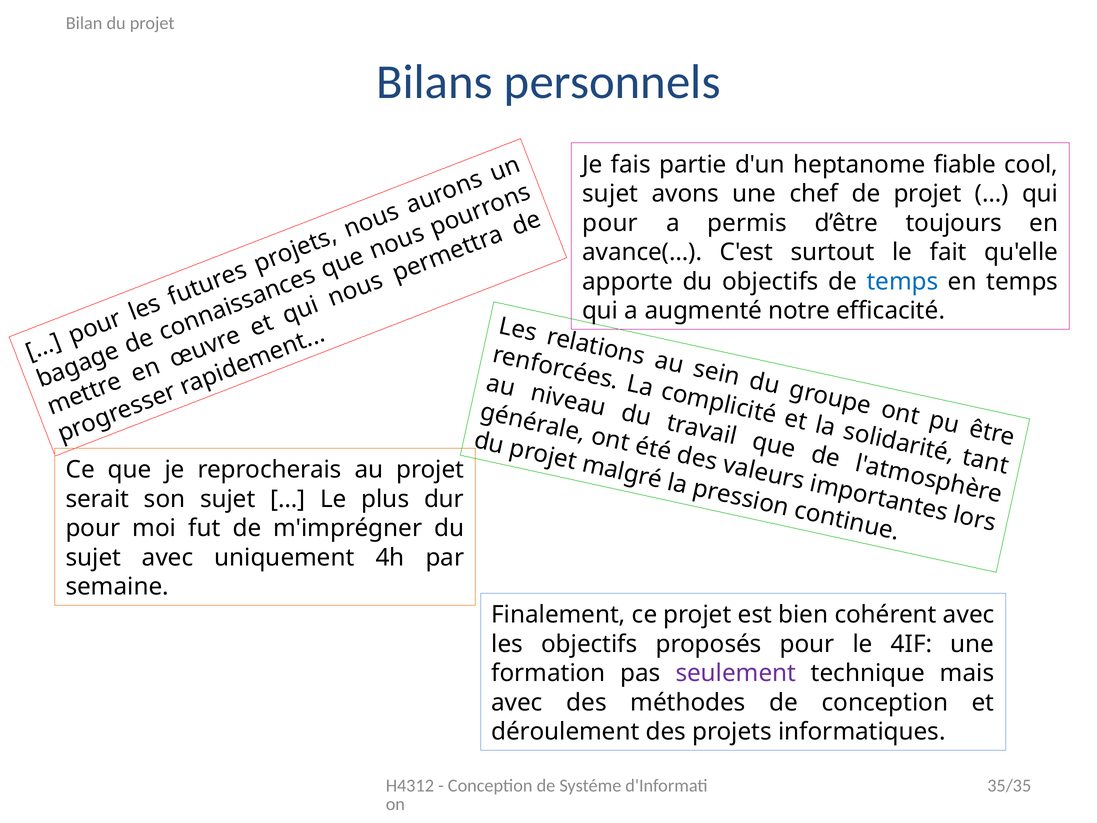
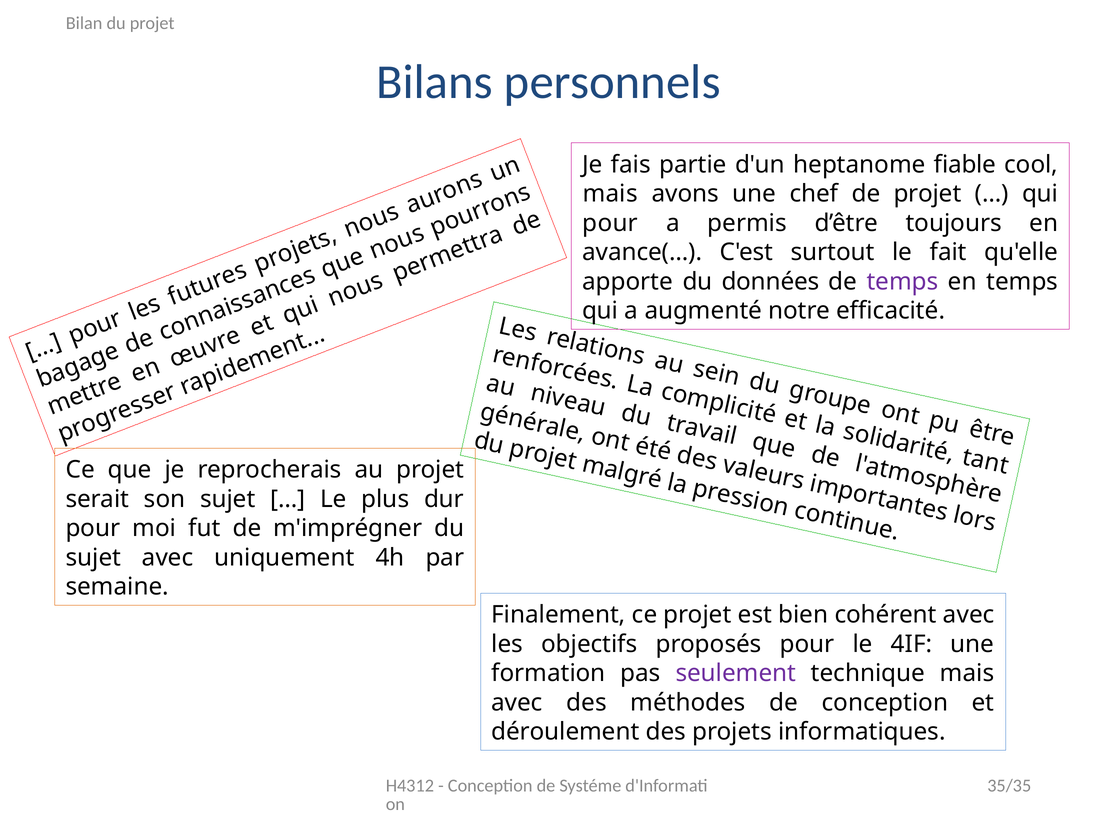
sujet at (610, 194): sujet -> mais
du objectifs: objectifs -> données
temps at (902, 282) colour: blue -> purple
